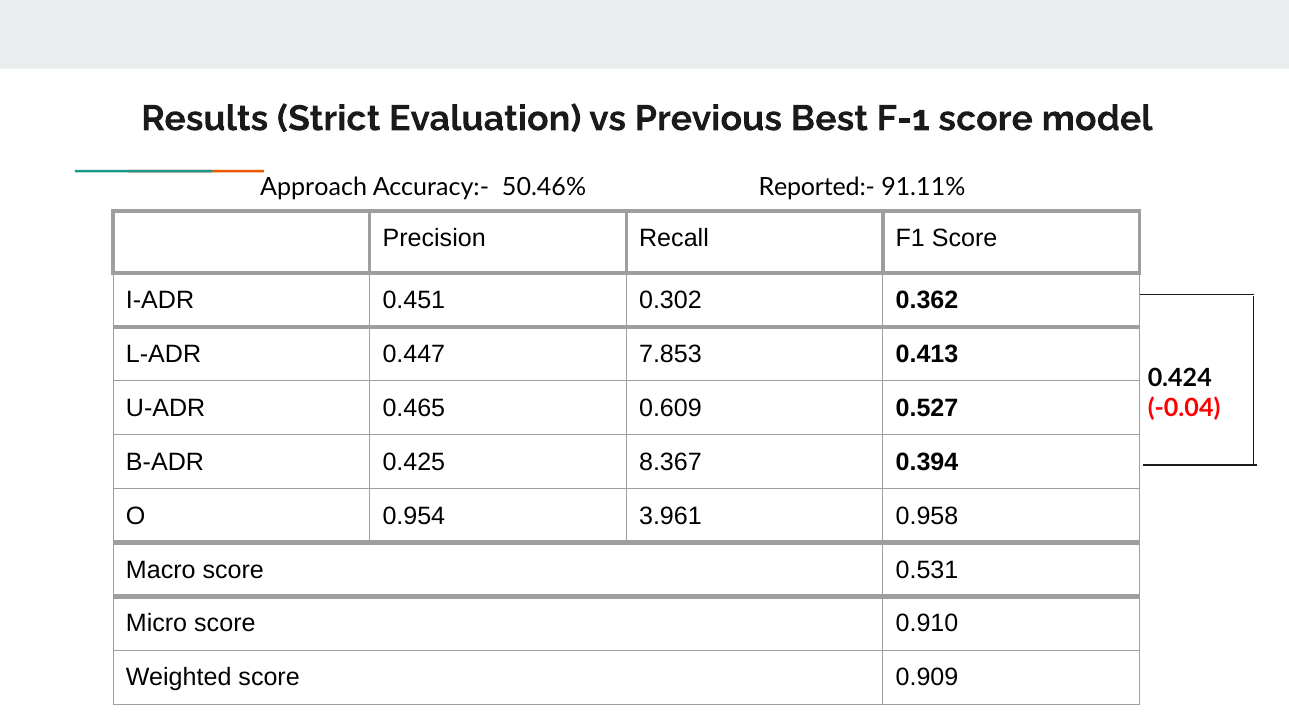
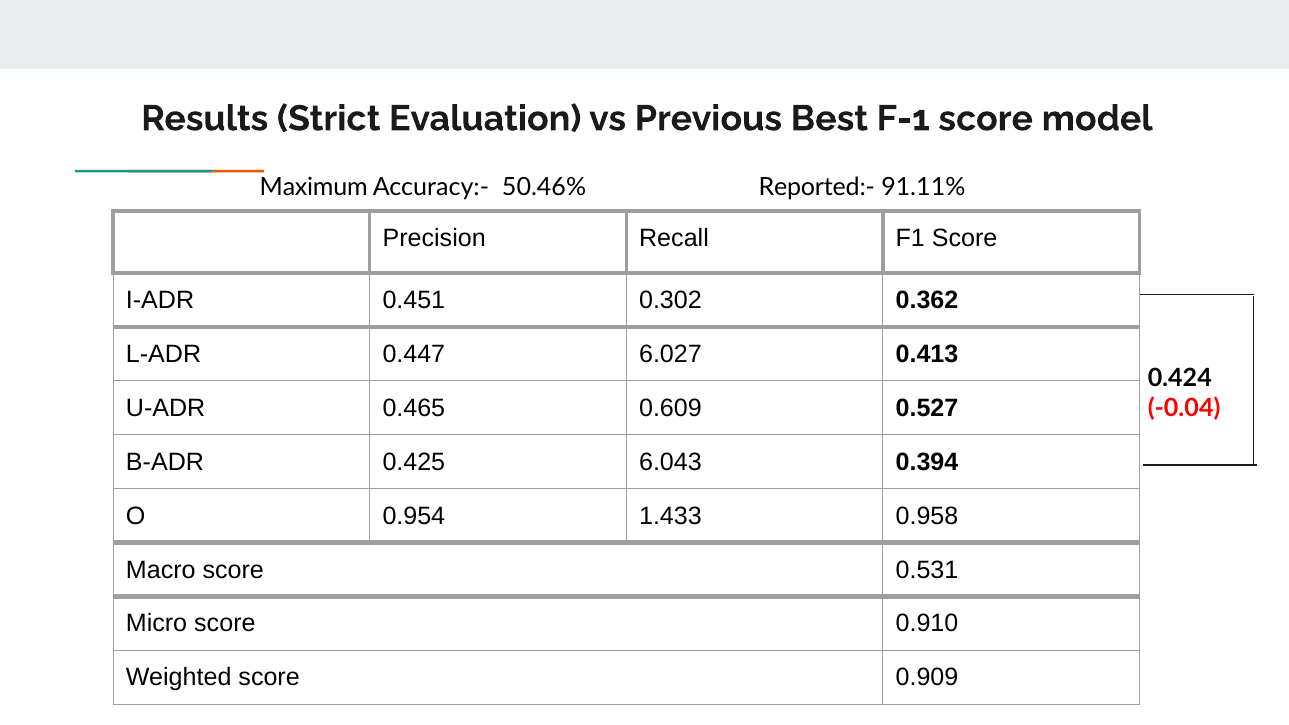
Approach: Approach -> Maximum
7.853: 7.853 -> 6.027
8.367: 8.367 -> 6.043
3.961: 3.961 -> 1.433
